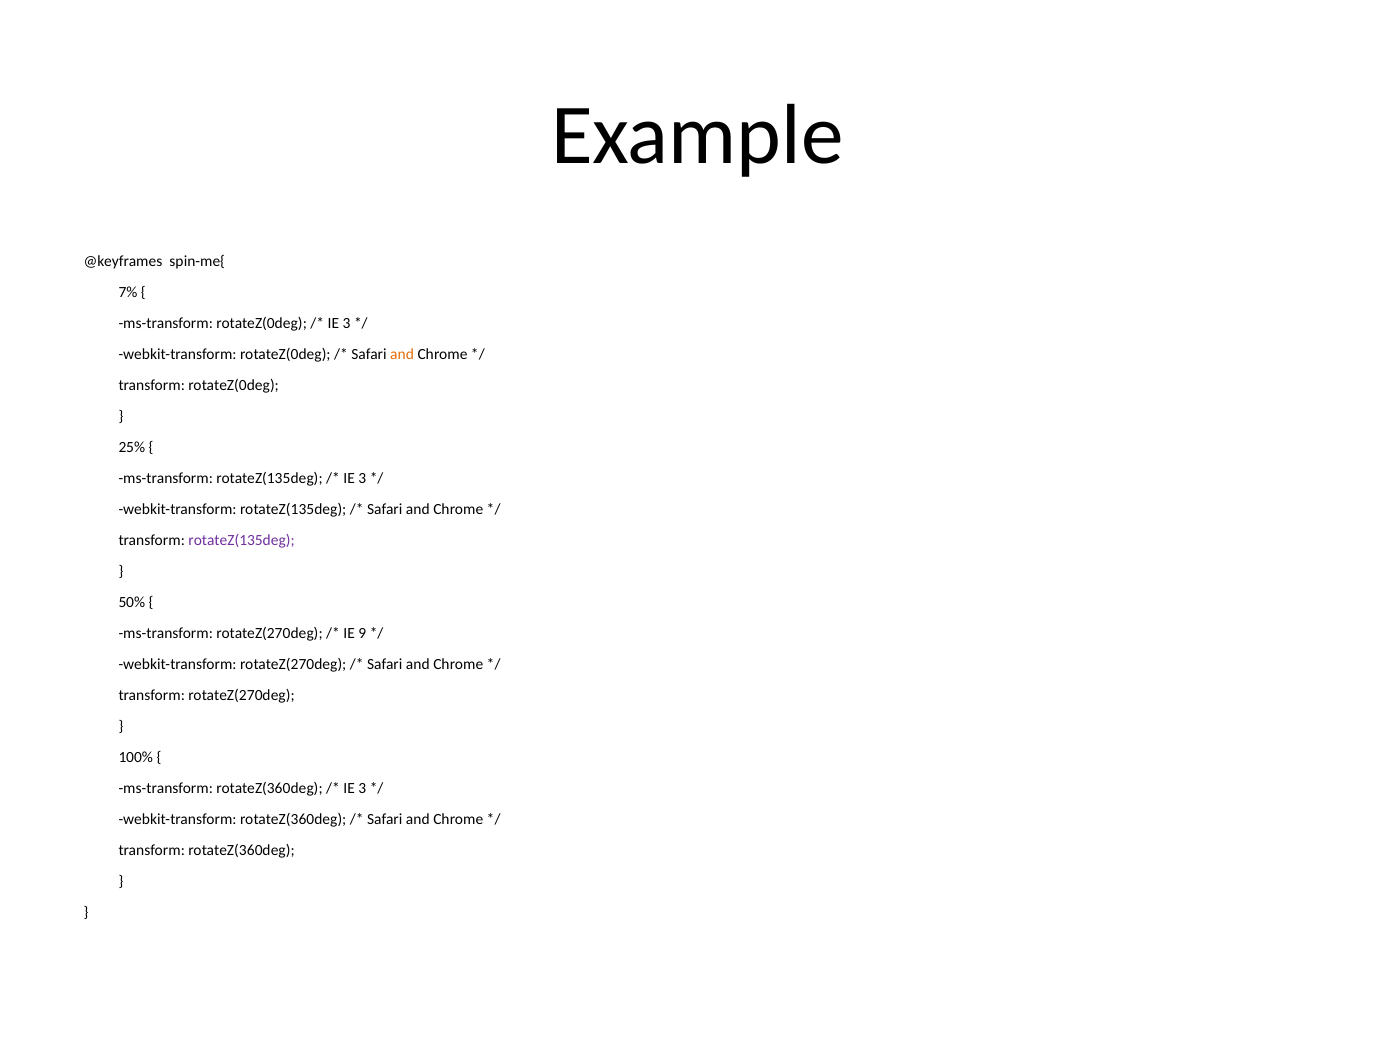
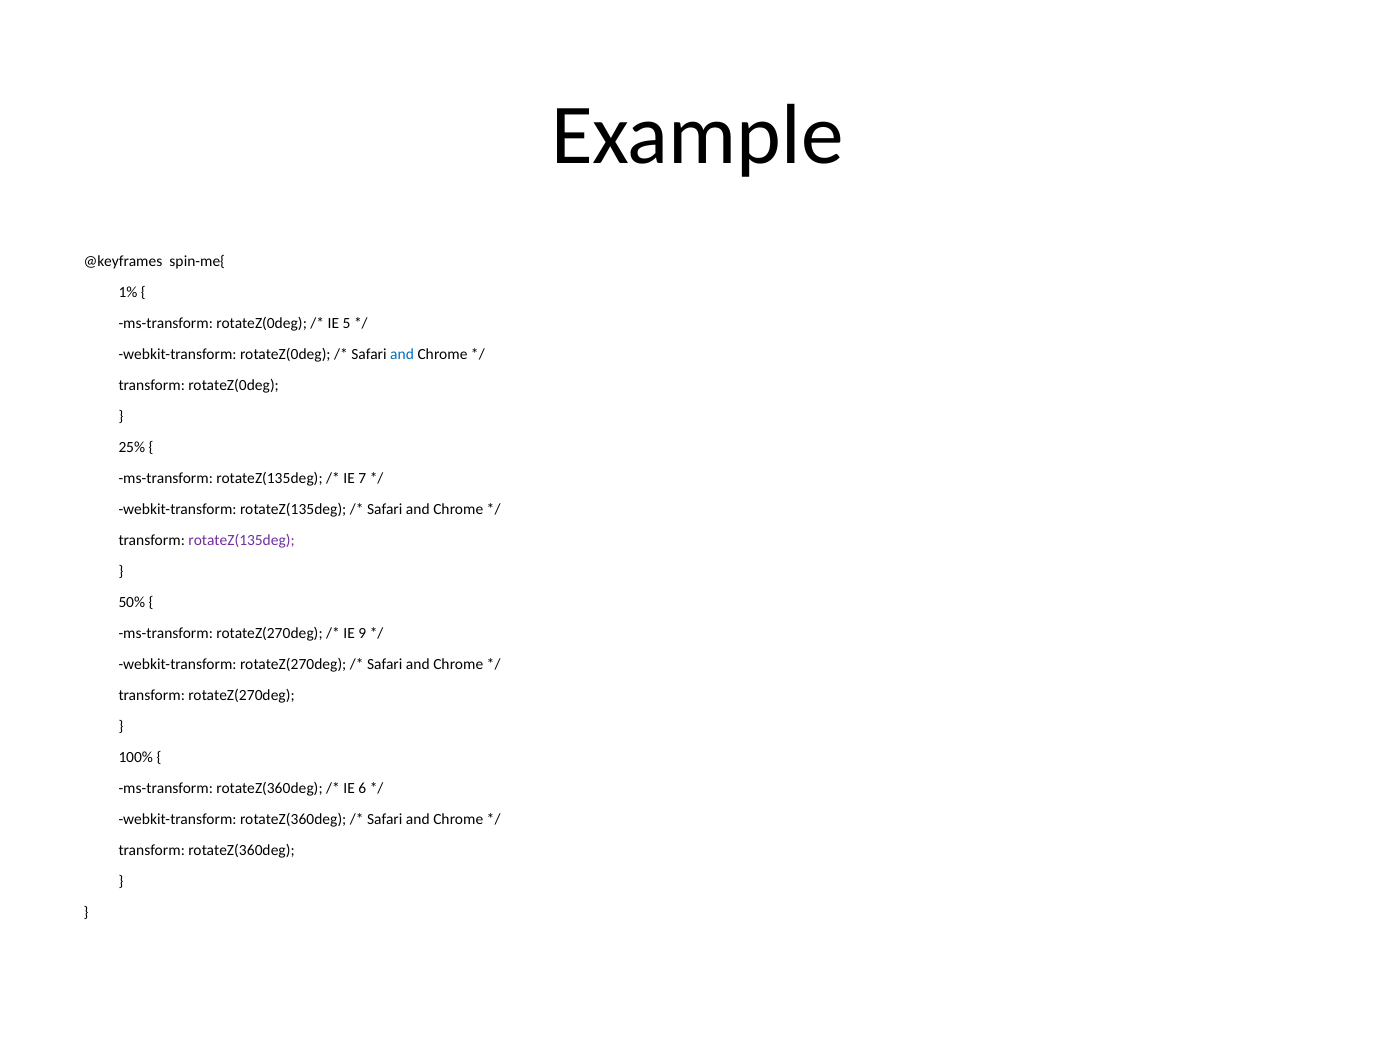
7%: 7% -> 1%
3 at (347, 323): 3 -> 5
and at (402, 354) colour: orange -> blue
3 at (362, 478): 3 -> 7
3 at (362, 788): 3 -> 6
